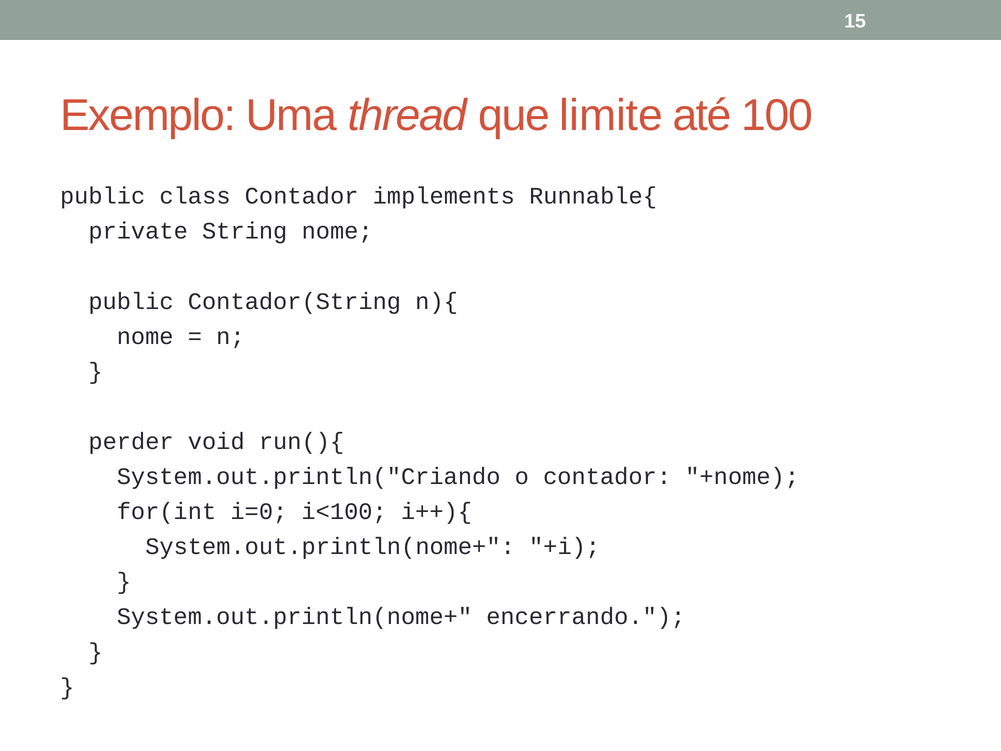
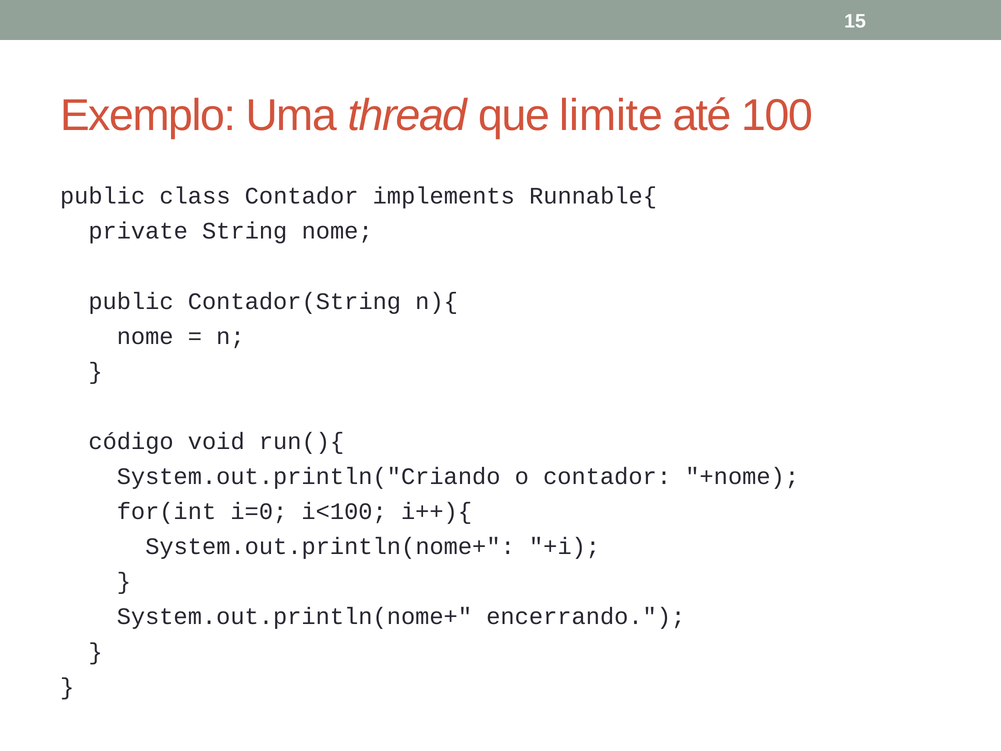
perder: perder -> código
